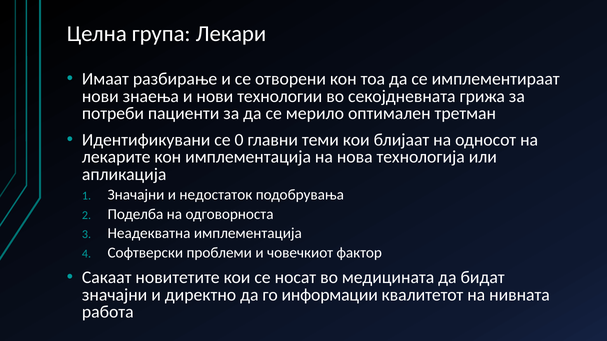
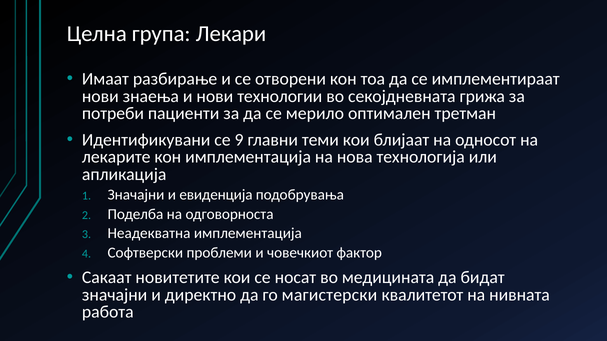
0: 0 -> 9
недостаток: недостаток -> евиденција
информации: информации -> магистерски
